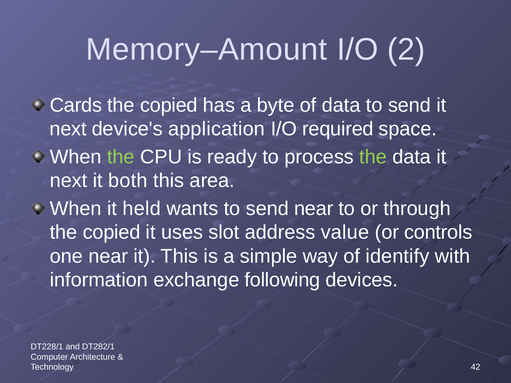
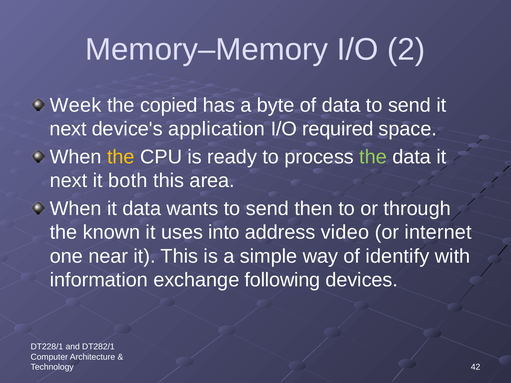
Memory–Amount: Memory–Amount -> Memory–Memory
Cards: Cards -> Week
the at (121, 157) colour: light green -> yellow
it held: held -> data
send near: near -> then
copied at (112, 233): copied -> known
slot: slot -> into
value: value -> video
controls: controls -> internet
